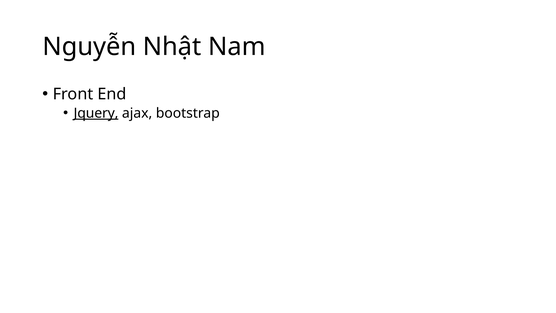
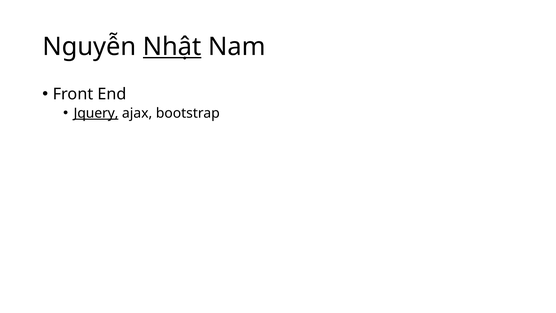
Nhật underline: none -> present
